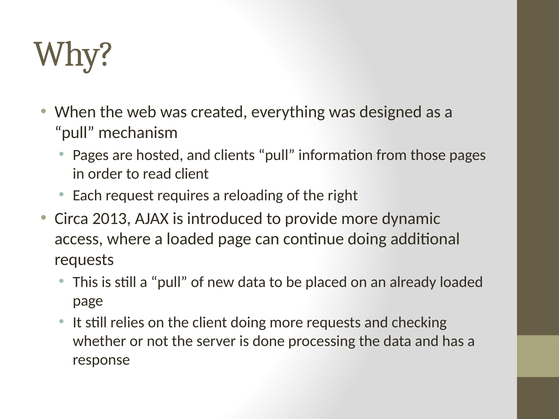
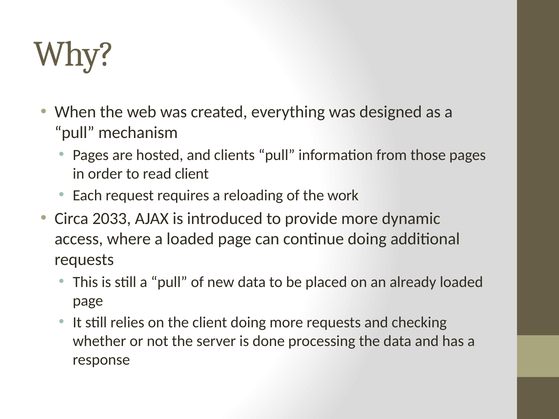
right: right -> work
2013: 2013 -> 2033
